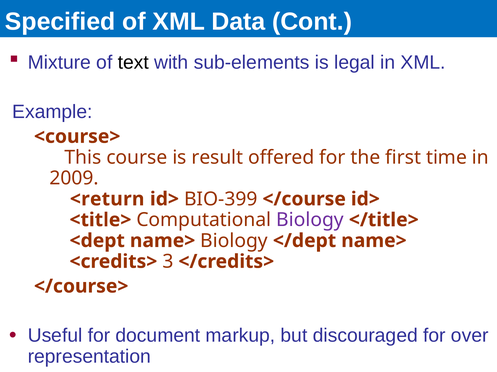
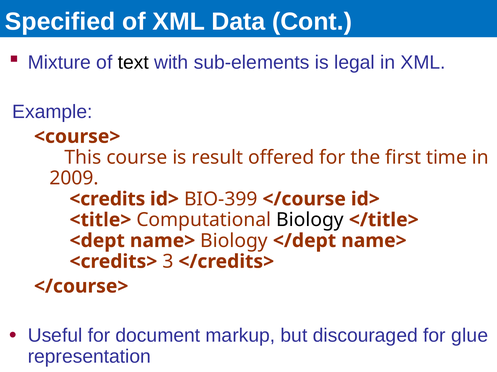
<return: <return -> <credits
Biology at (310, 220) colour: purple -> black
over: over -> glue
